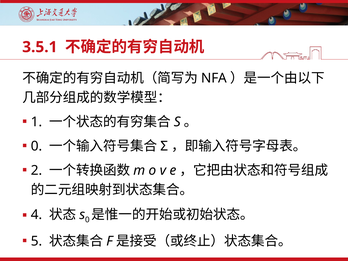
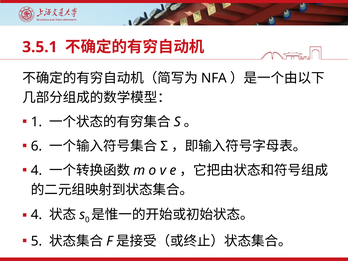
0 at (37, 146): 0 -> 6
2 at (37, 170): 2 -> 4
